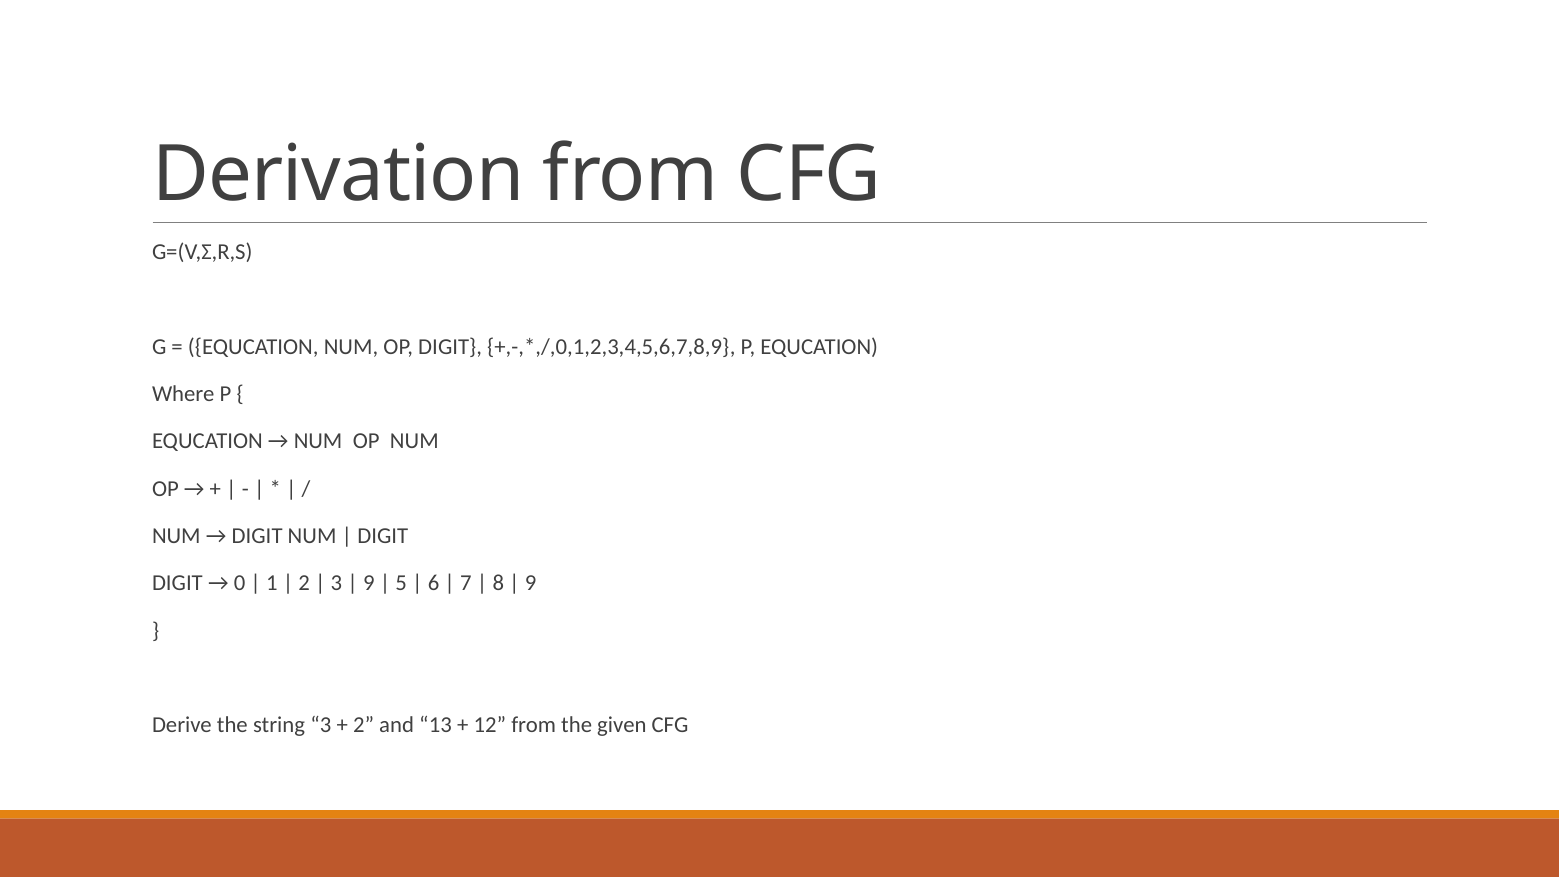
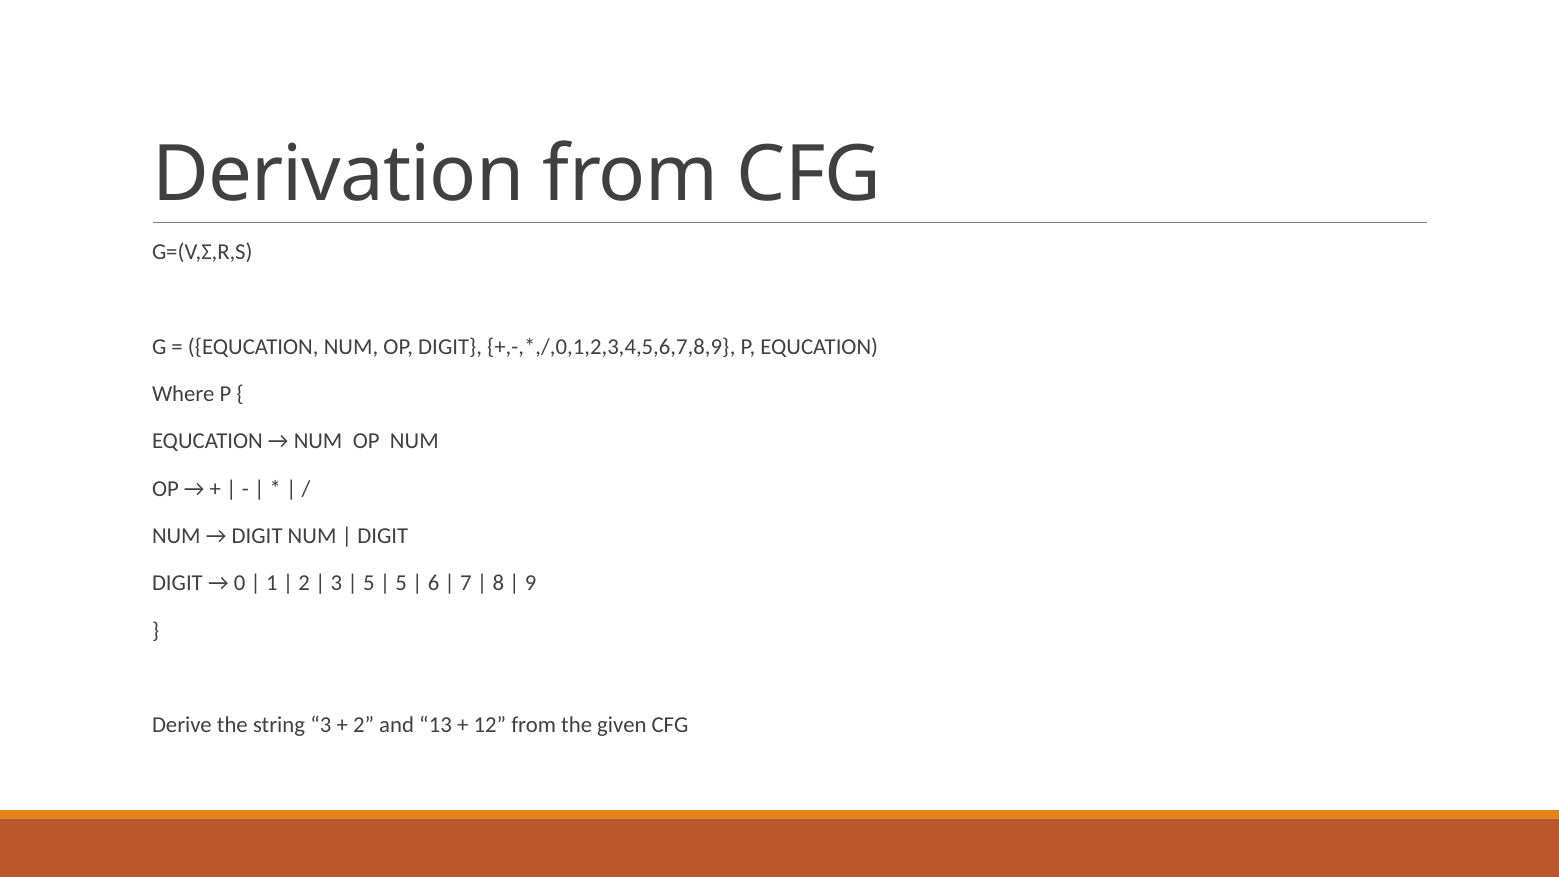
9 at (369, 583): 9 -> 5
